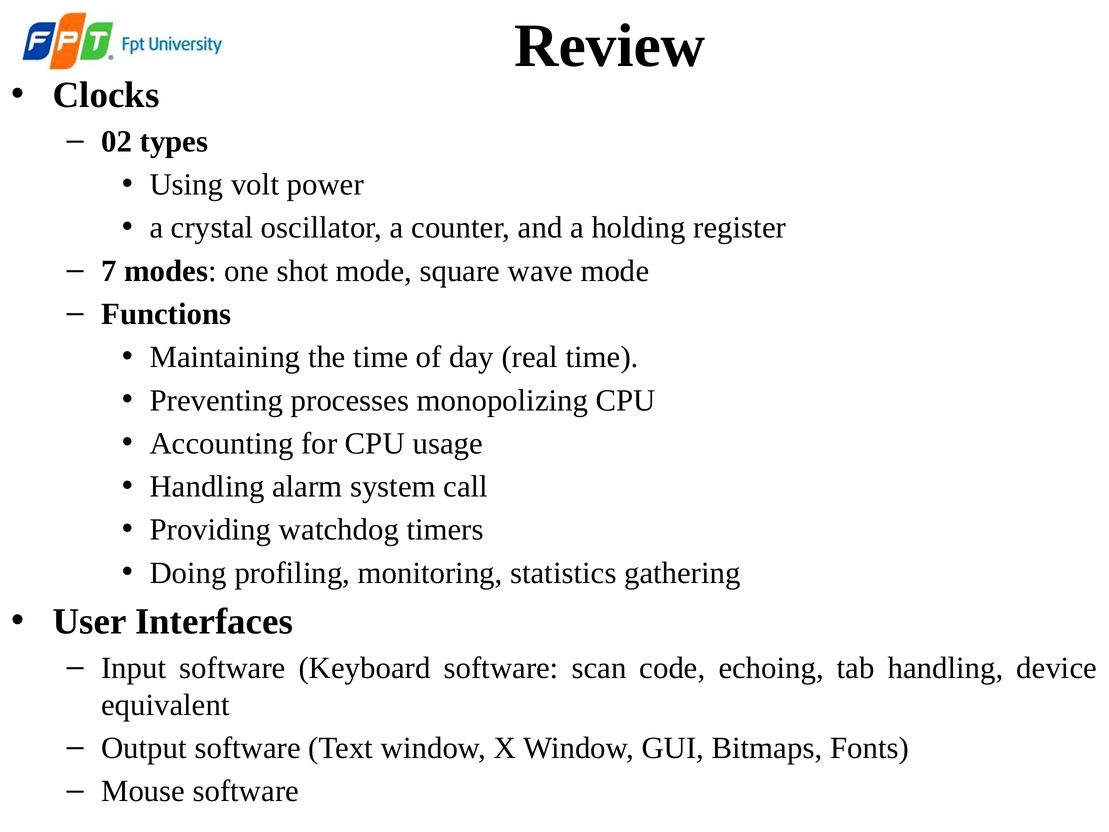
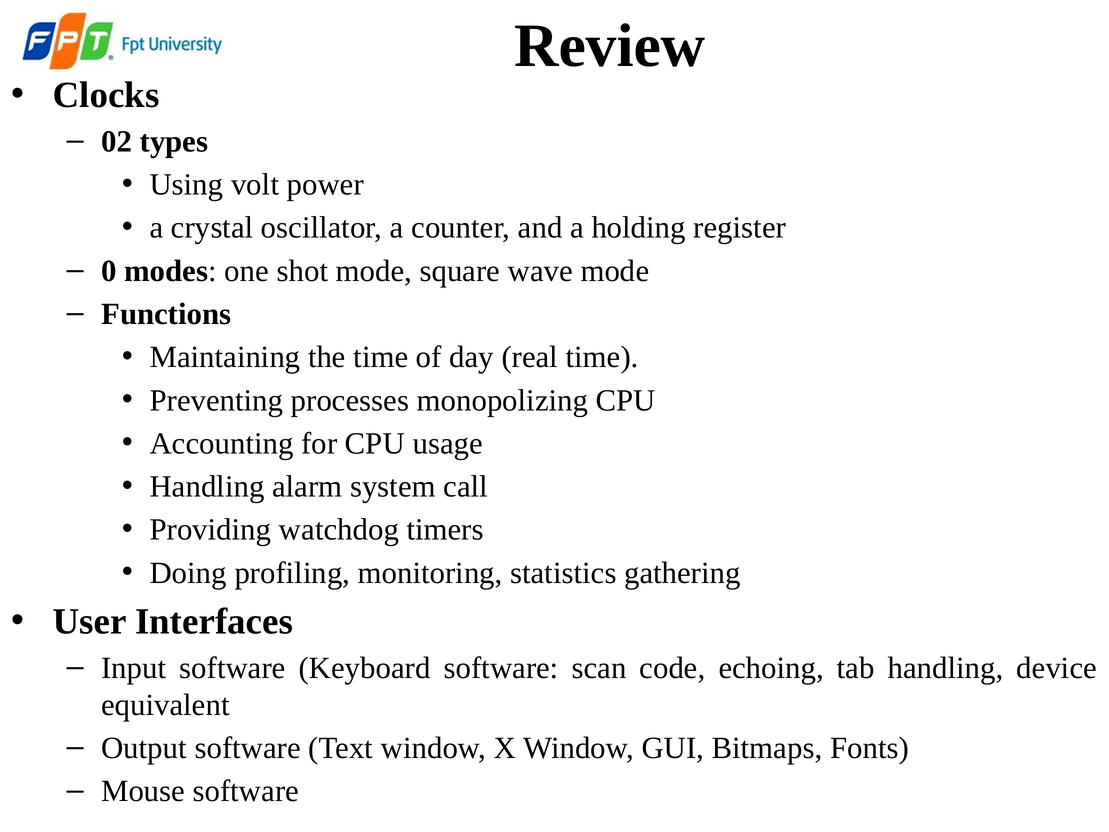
7: 7 -> 0
